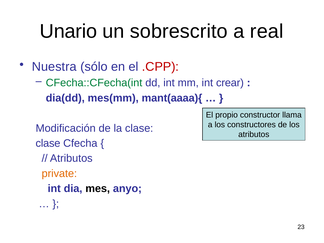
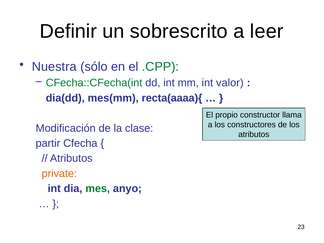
Unario: Unario -> Definir
real: real -> leer
.CPP colour: red -> green
crear: crear -> valor
mant(aaaa){: mant(aaaa){ -> recta(aaaa){
clase at (48, 143): clase -> partir
mes colour: black -> green
